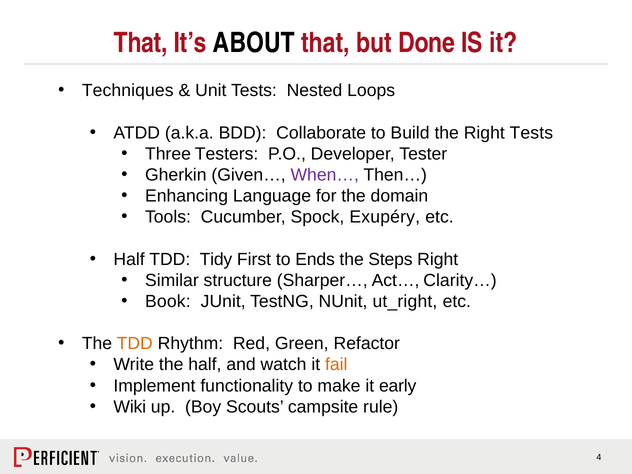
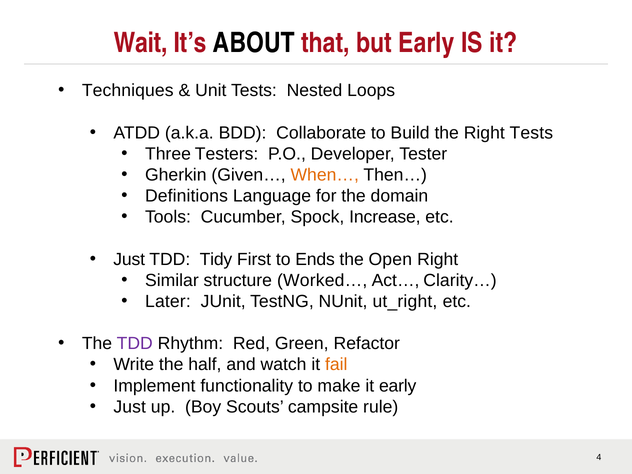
That at (141, 43): That -> Wait
but Done: Done -> Early
When… colour: purple -> orange
Enhancing: Enhancing -> Definitions
Exupéry: Exupéry -> Increase
Half at (129, 259): Half -> Just
Steps: Steps -> Open
Sharper…: Sharper… -> Worked…
Book: Book -> Later
TDD at (135, 344) colour: orange -> purple
Wiki at (130, 407): Wiki -> Just
